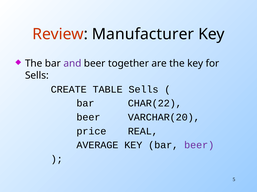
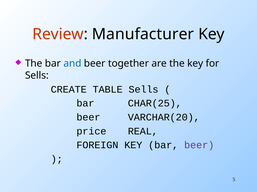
and colour: purple -> blue
CHAR(22: CHAR(22 -> CHAR(25
AVERAGE: AVERAGE -> FOREIGN
